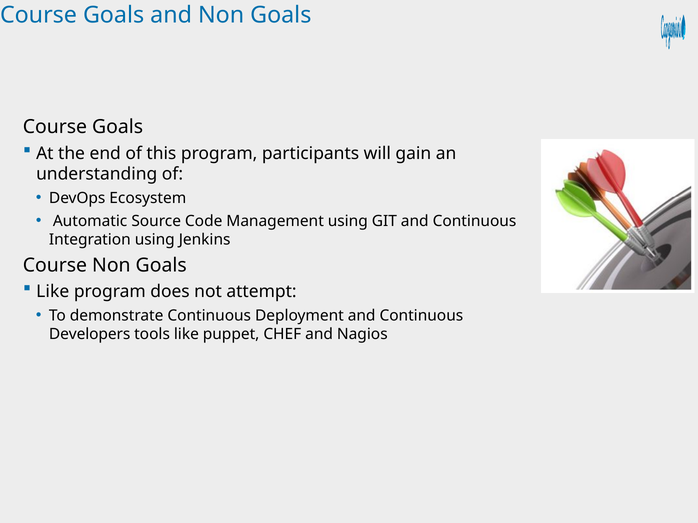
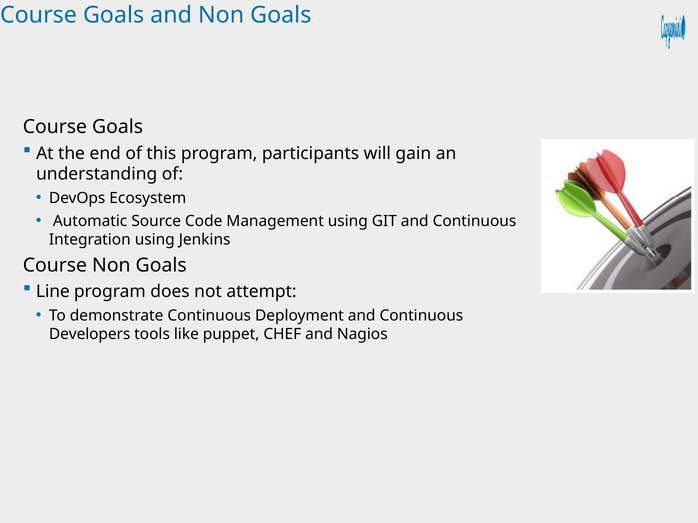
Like at (53, 292): Like -> Line
